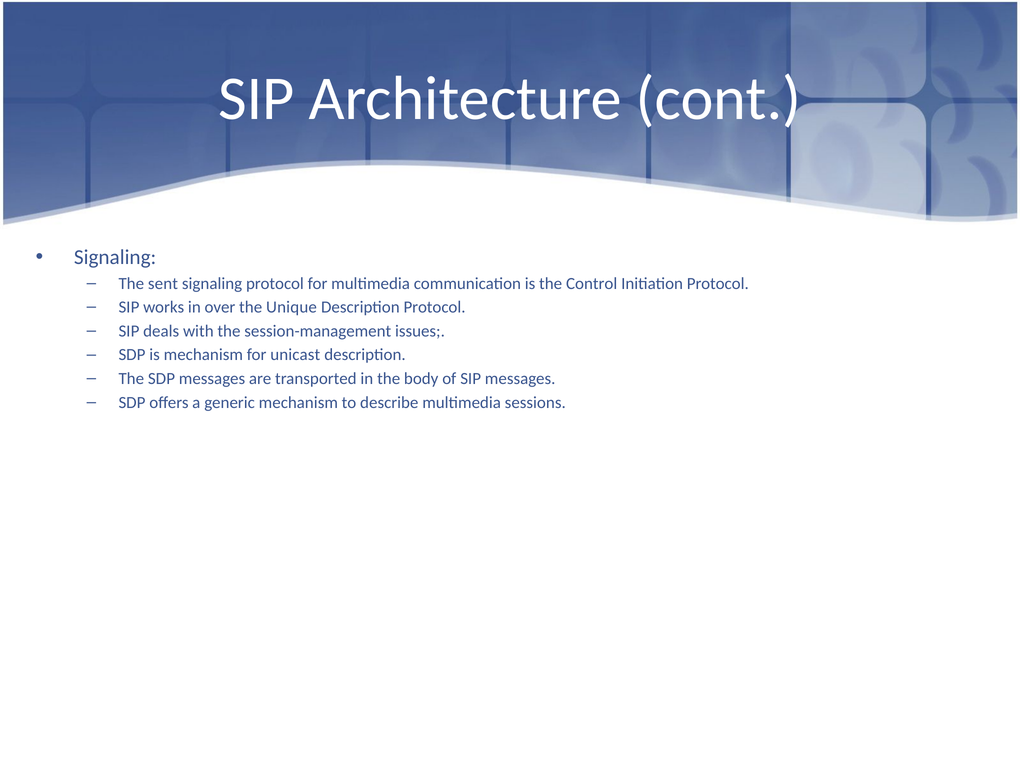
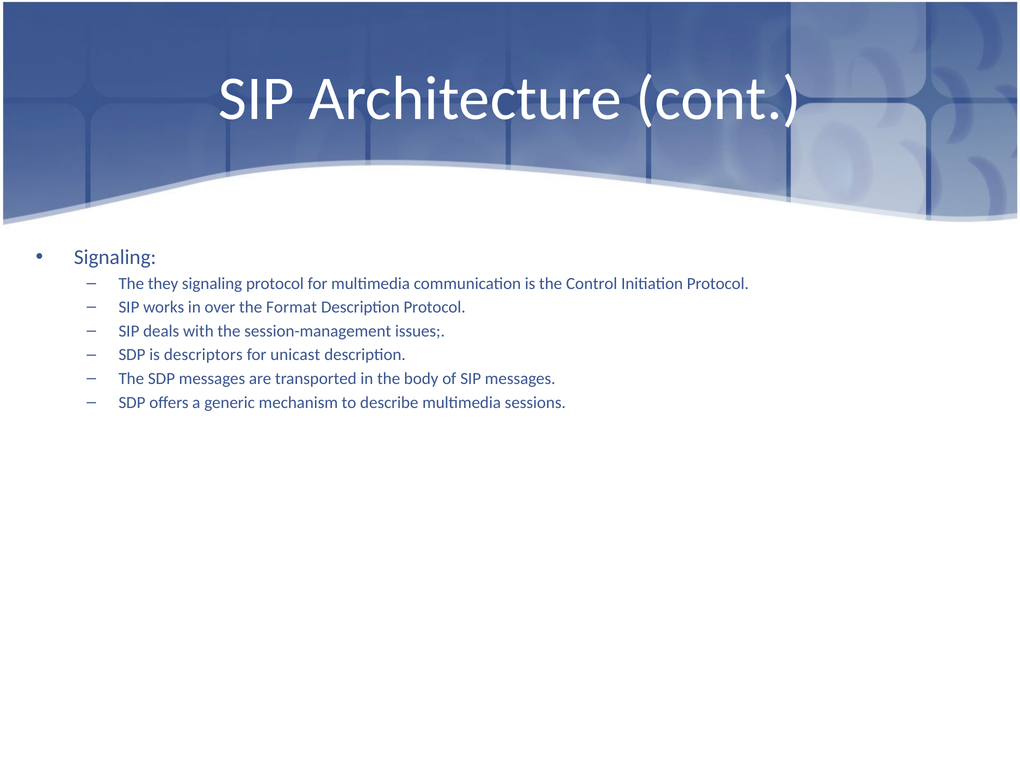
sent: sent -> they
Unique: Unique -> Format
is mechanism: mechanism -> descriptors
